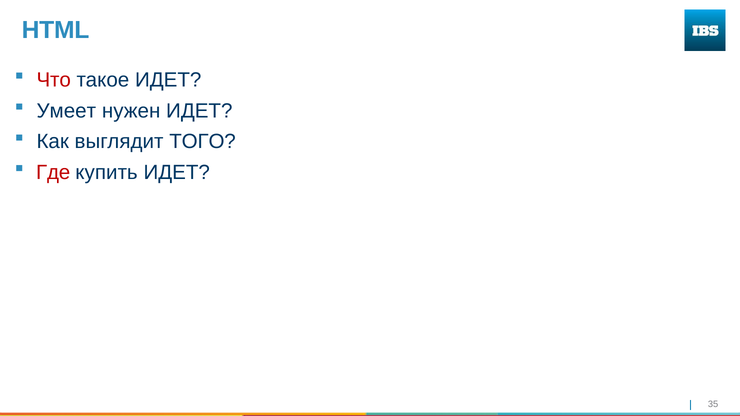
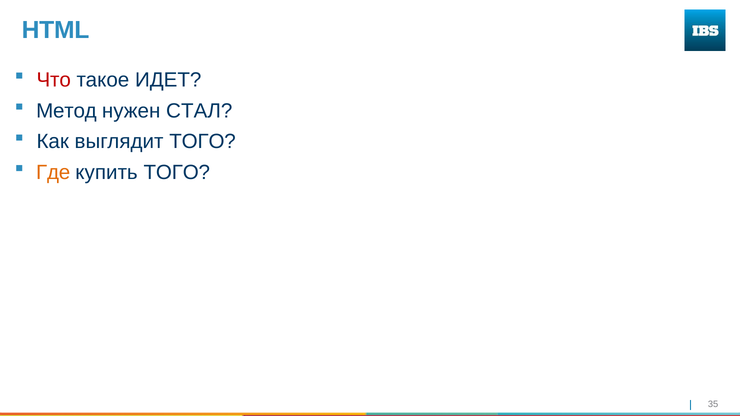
Умеет: Умеет -> Метод
нужен ИДЕТ: ИДЕТ -> СТАЛ
Где colour: red -> orange
купить ИДЕТ: ИДЕТ -> ТОГО
